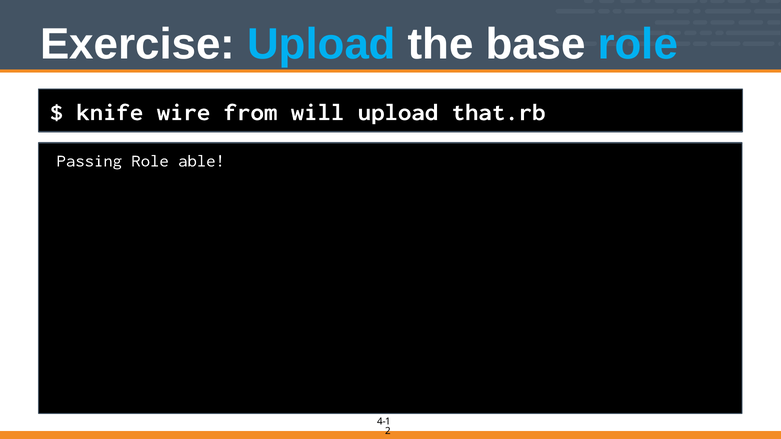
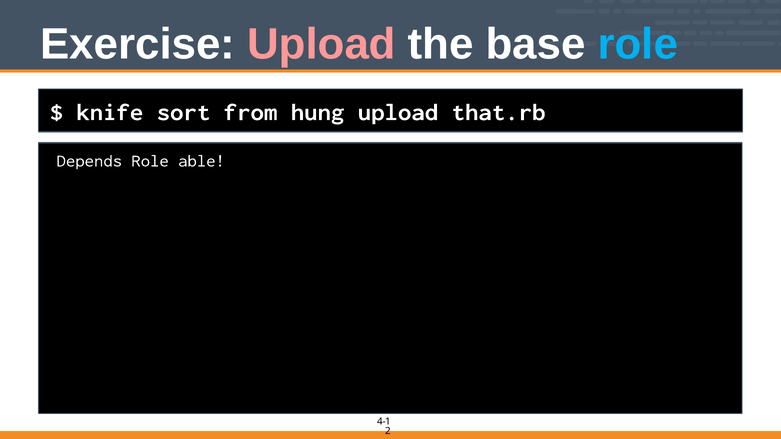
Upload at (321, 44) colour: light blue -> pink
wire: wire -> sort
will: will -> hung
Passing: Passing -> Depends
